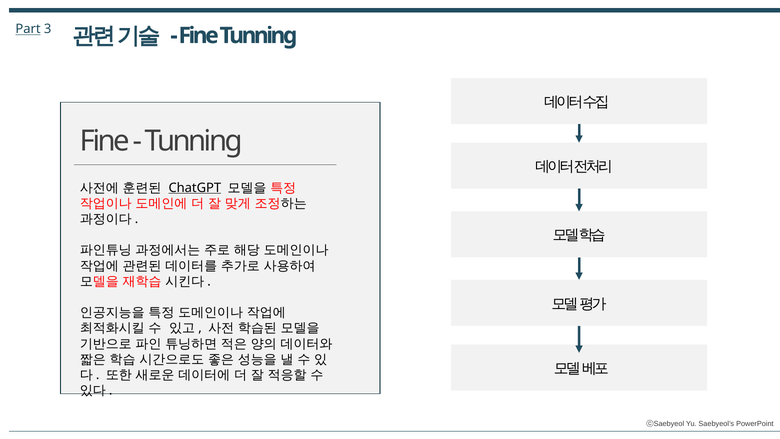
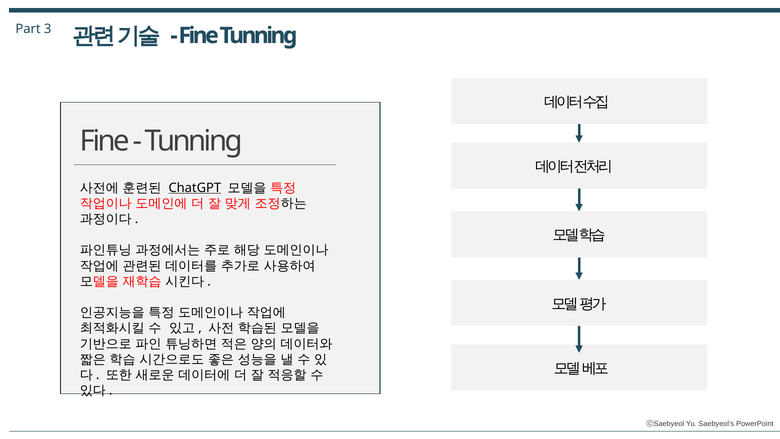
Part underline: present -> none
